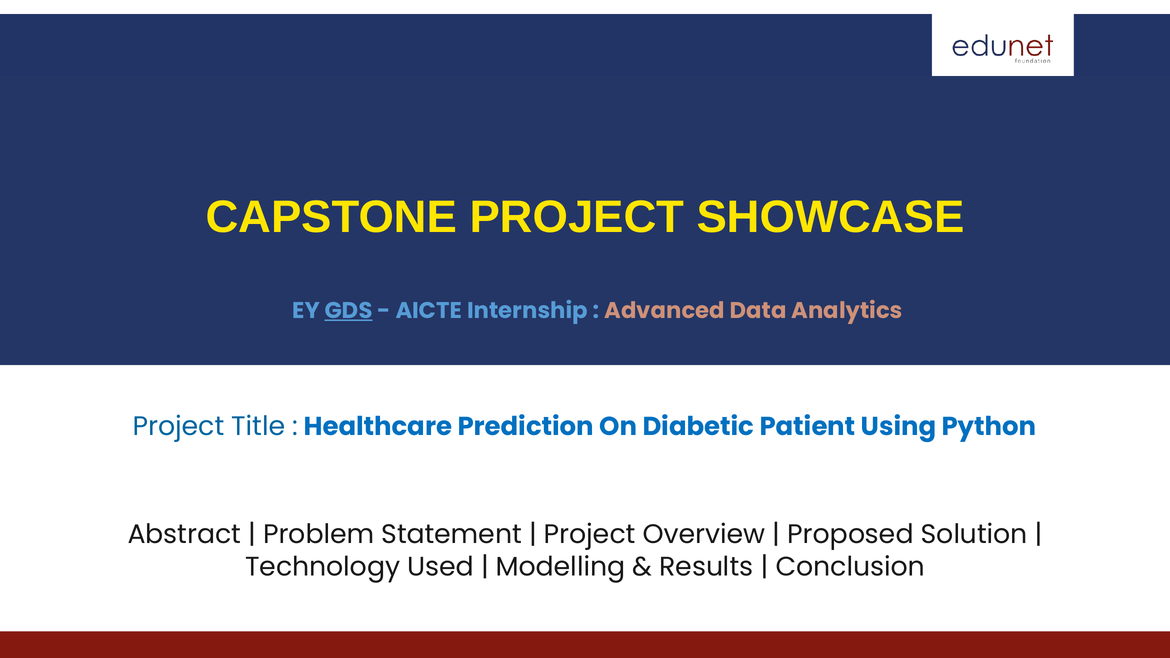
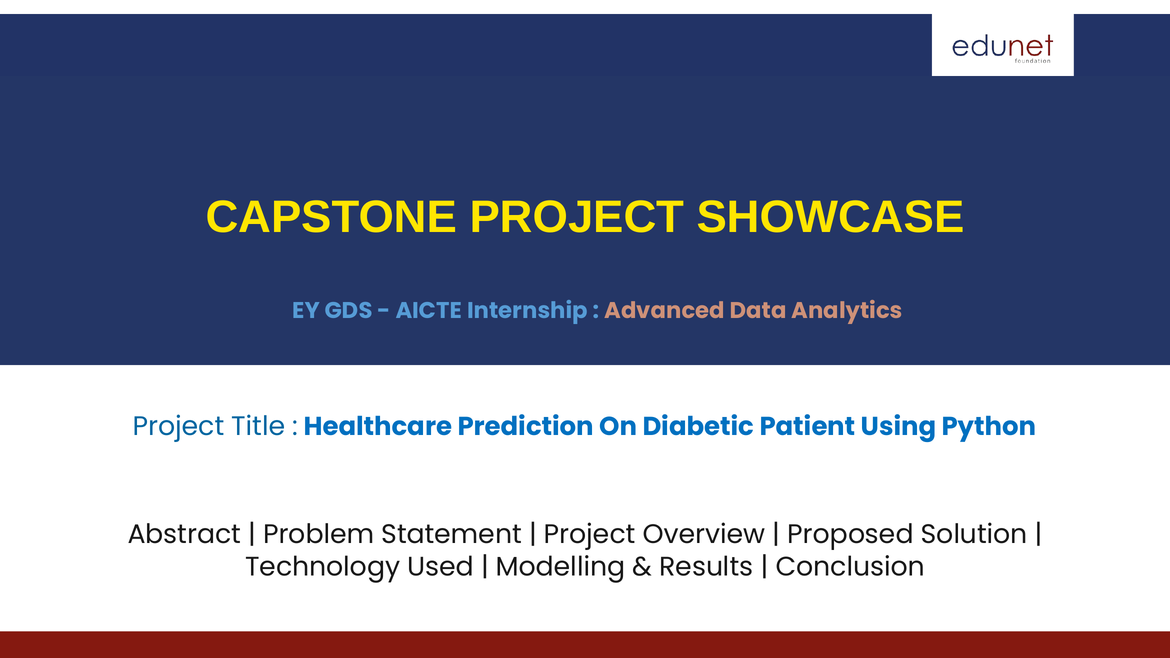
GDS underline: present -> none
